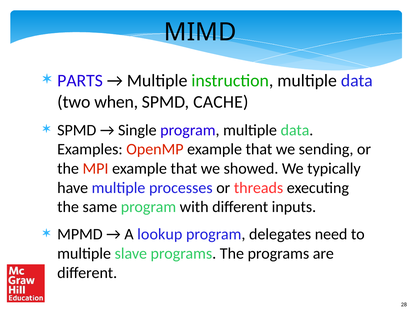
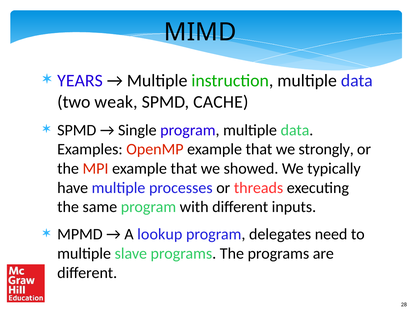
PARTS: PARTS -> YEARS
when: when -> weak
sending: sending -> strongly
